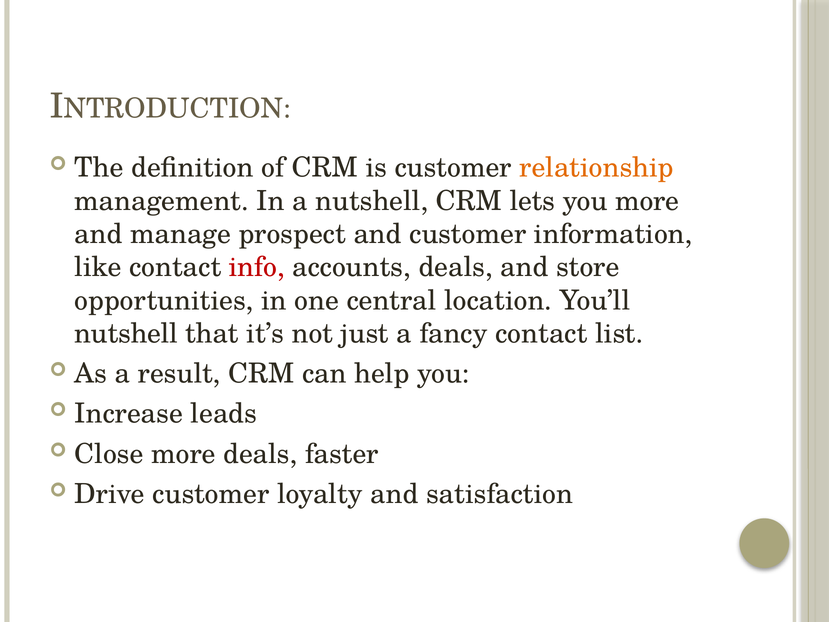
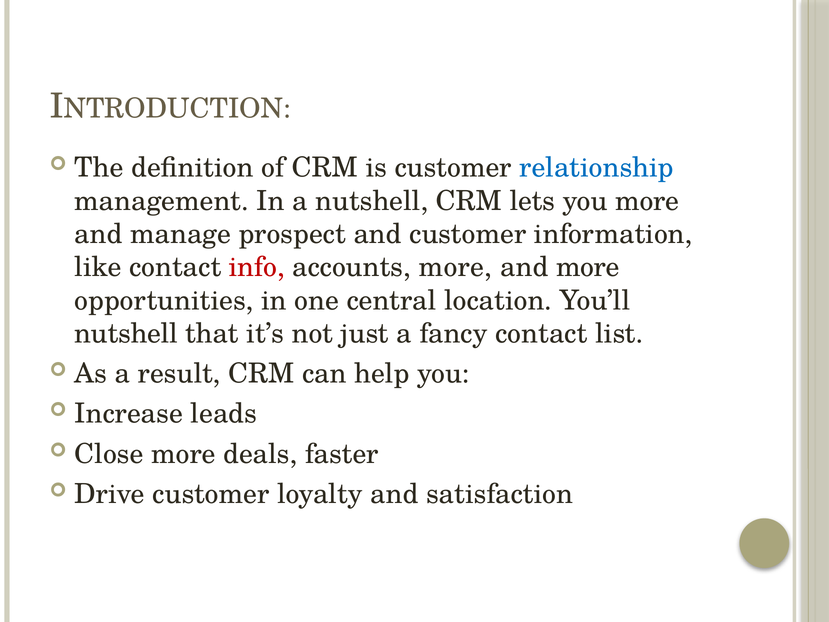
relationship colour: orange -> blue
accounts deals: deals -> more
and store: store -> more
